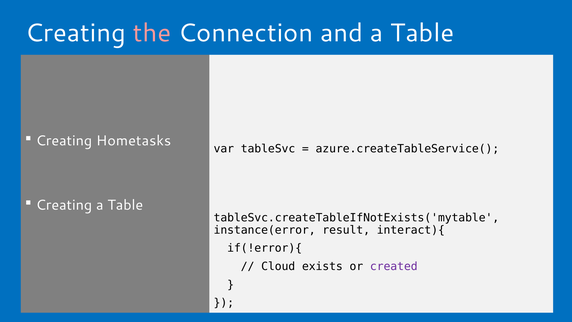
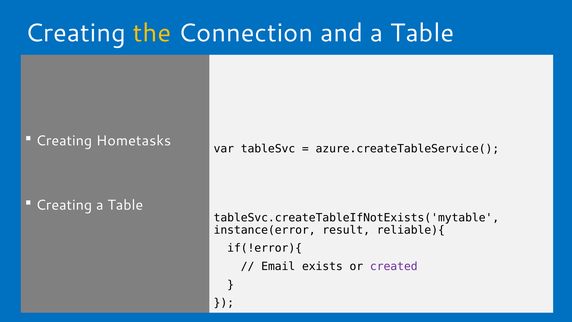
the colour: pink -> yellow
interact){: interact){ -> reliable){
Cloud: Cloud -> Email
